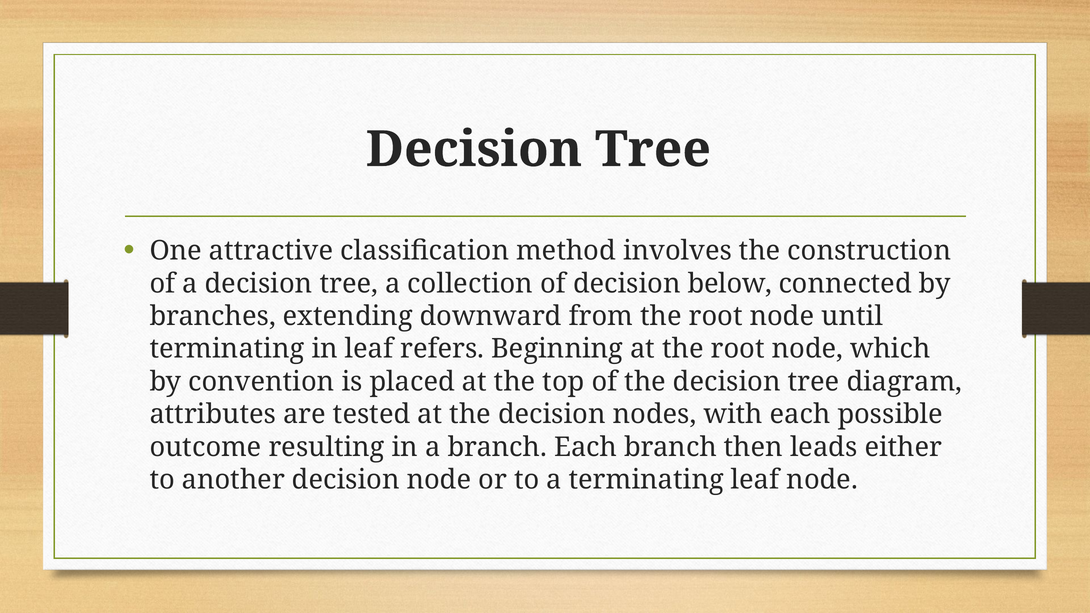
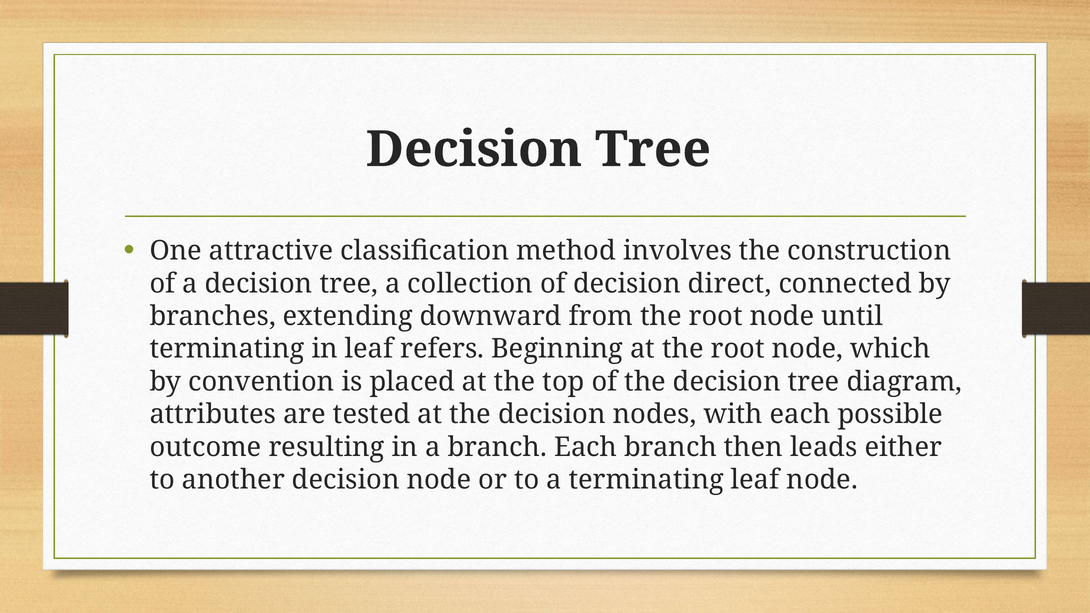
below: below -> direct
